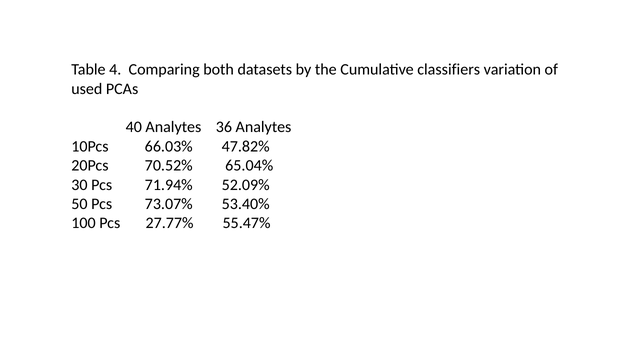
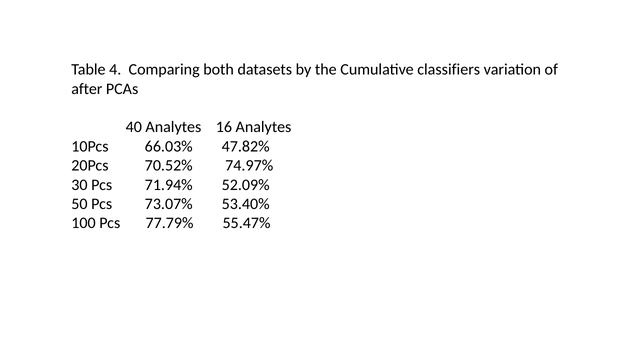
used: used -> after
36: 36 -> 16
65.04%: 65.04% -> 74.97%
27.77%: 27.77% -> 77.79%
